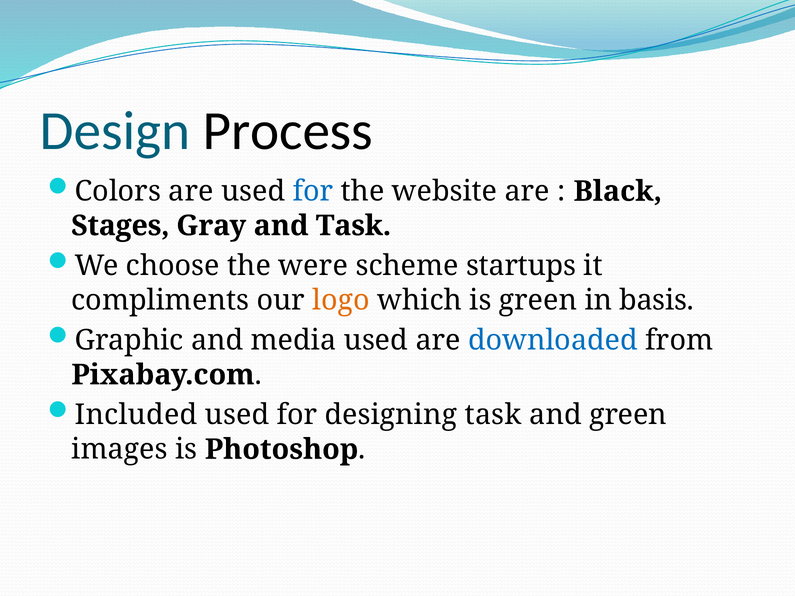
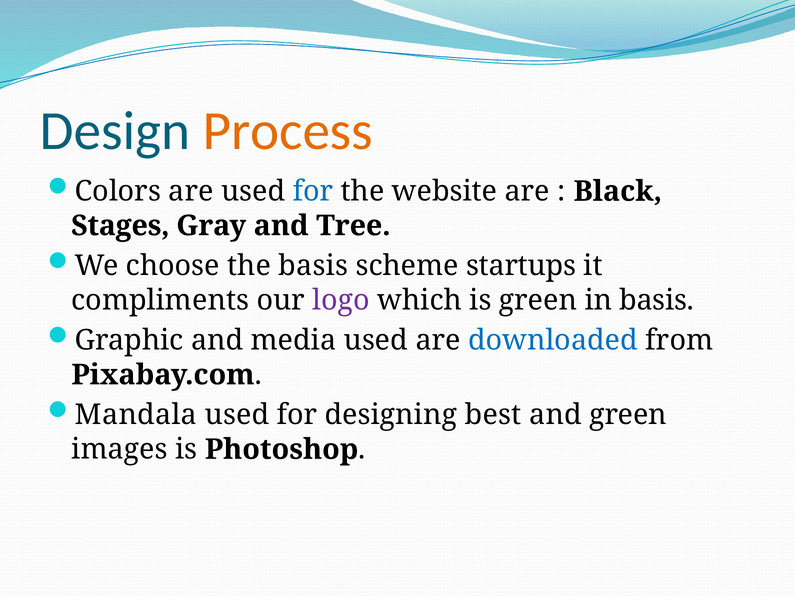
Process colour: black -> orange
and Task: Task -> Tree
the were: were -> basis
logo colour: orange -> purple
Included: Included -> Mandala
designing task: task -> best
